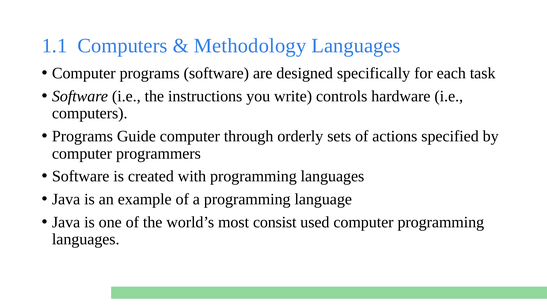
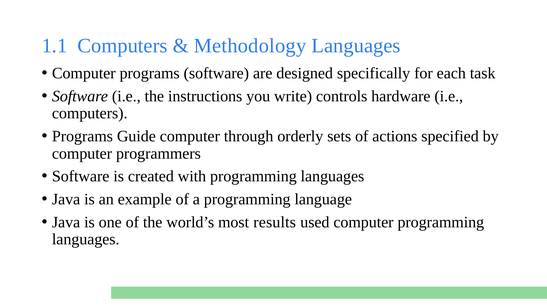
consist: consist -> results
